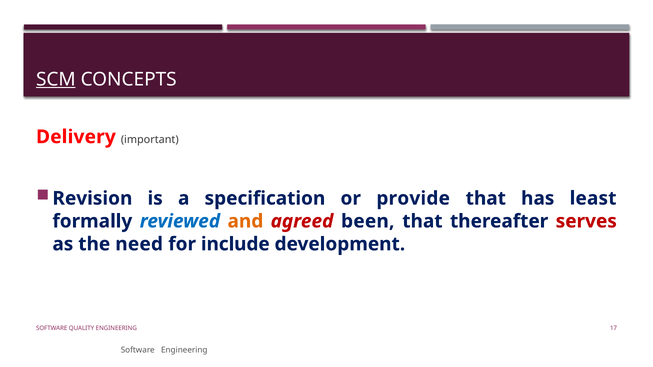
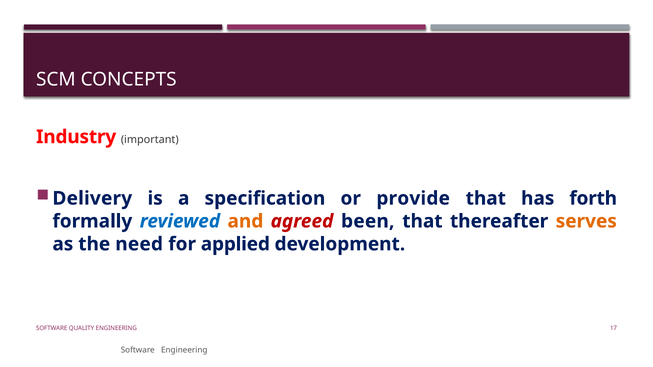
SCM underline: present -> none
Delivery: Delivery -> Industry
Revision: Revision -> Delivery
least: least -> forth
serves colour: red -> orange
include: include -> applied
